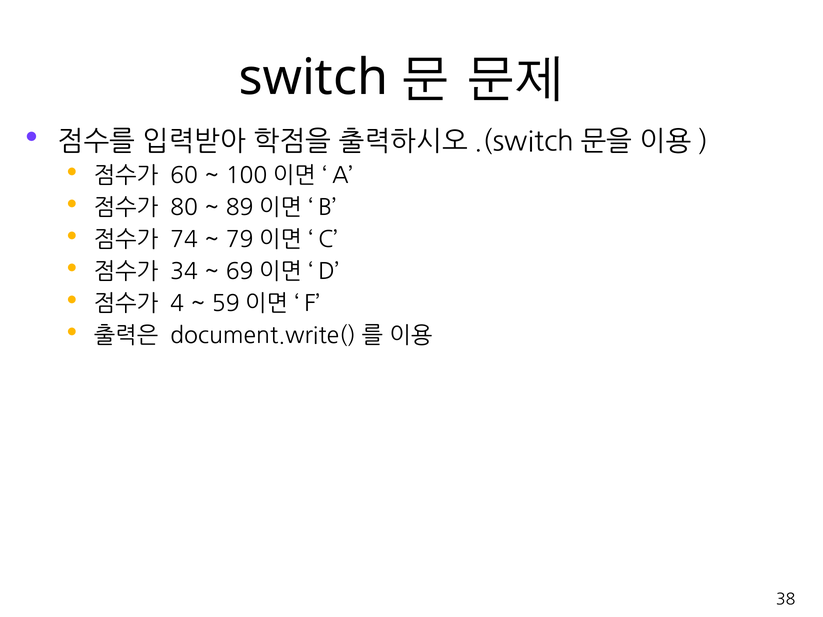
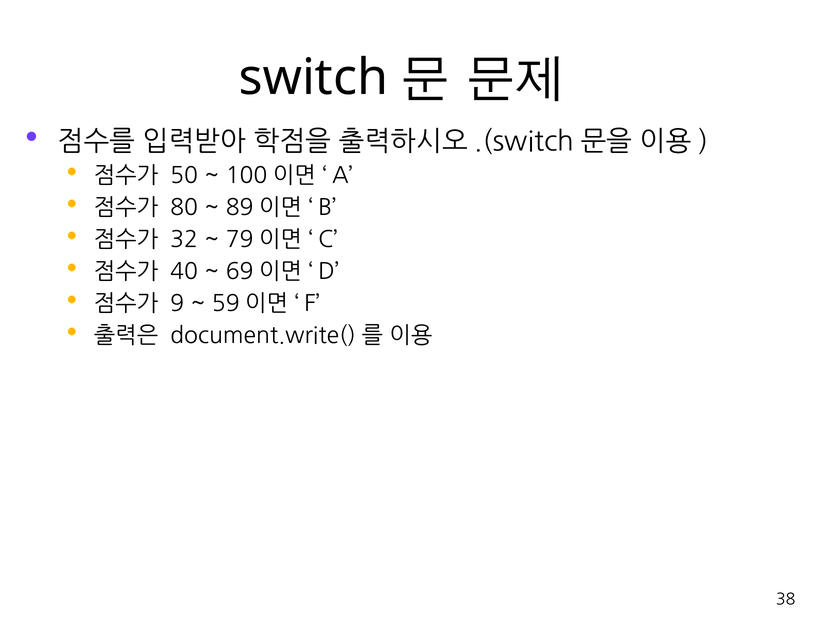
60: 60 -> 50
74: 74 -> 32
34: 34 -> 40
4: 4 -> 9
